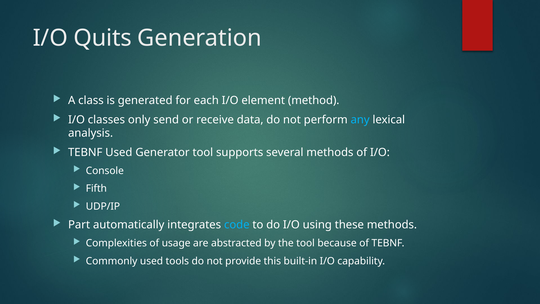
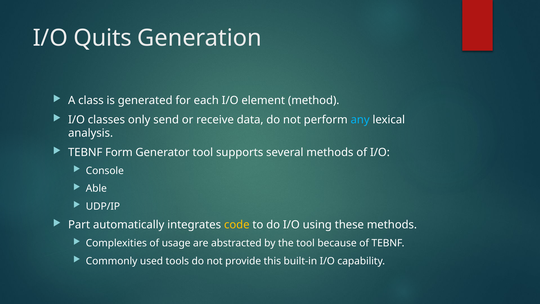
TEBNF Used: Used -> Form
Fifth: Fifth -> Able
code colour: light blue -> yellow
